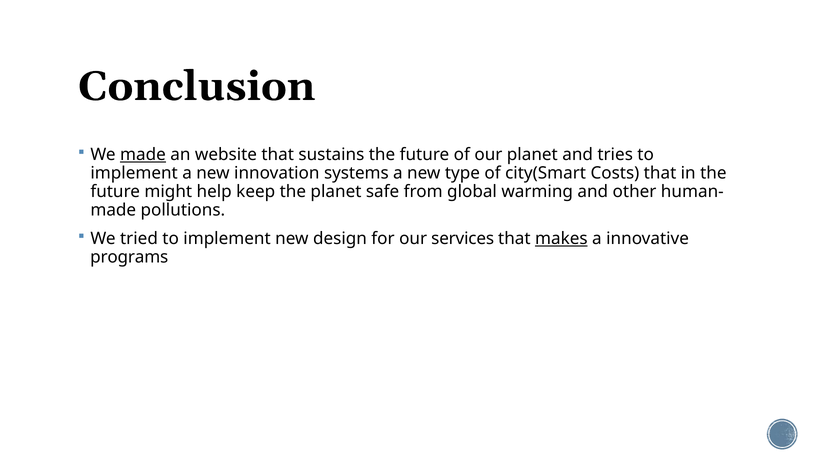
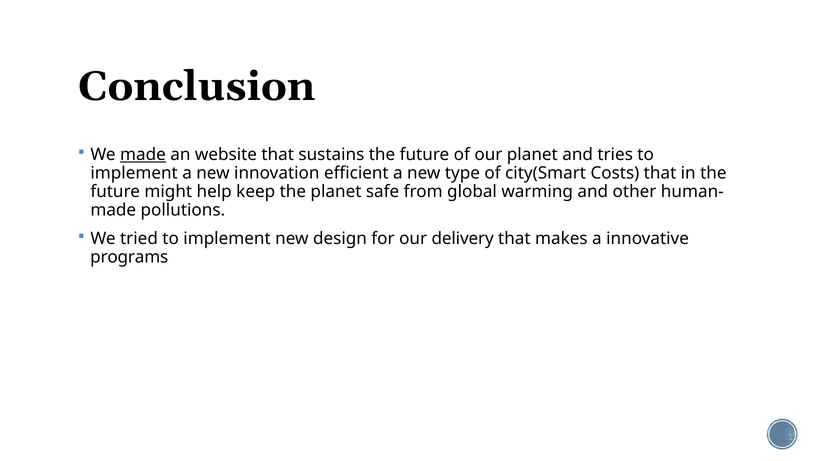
systems: systems -> efficient
services: services -> delivery
makes underline: present -> none
